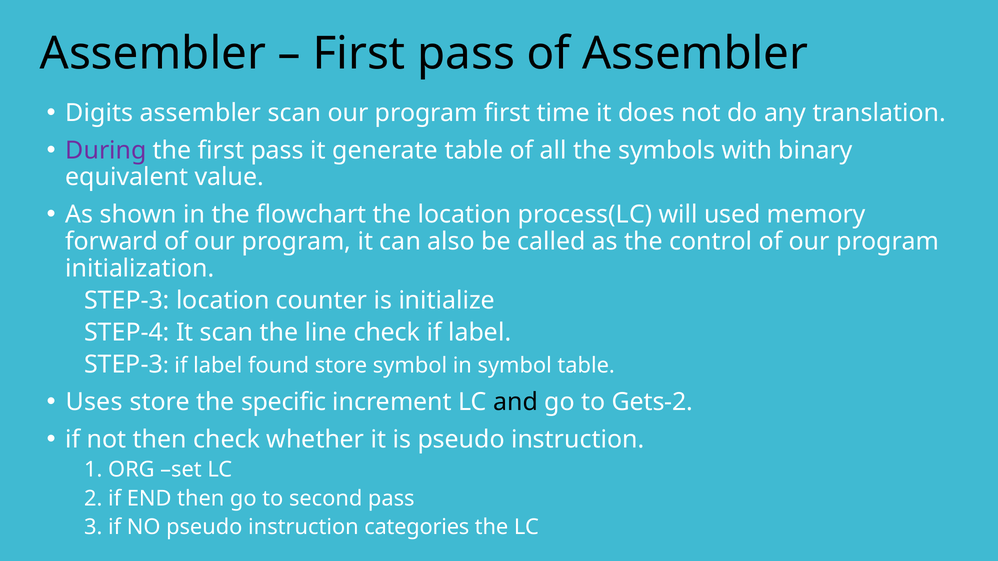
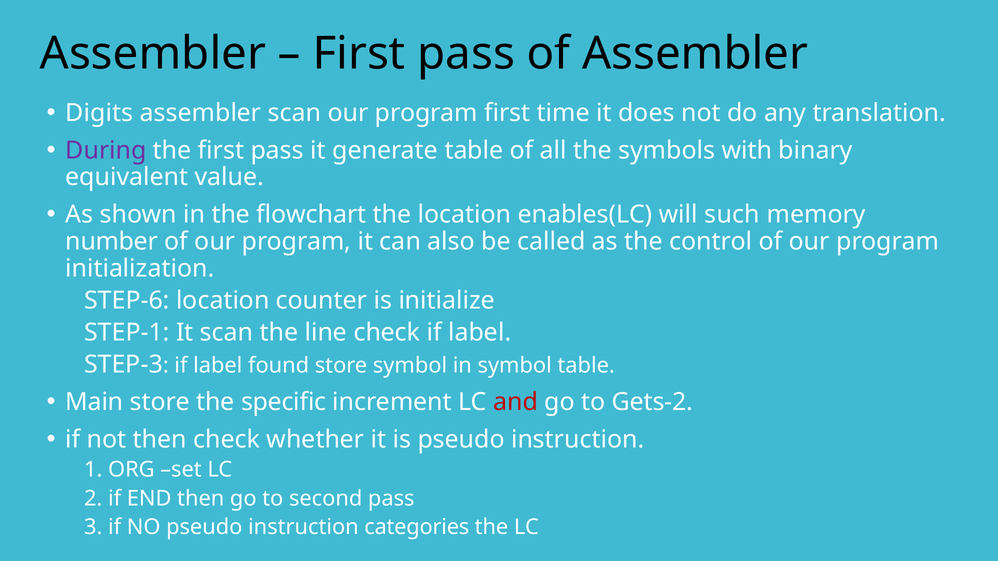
process(LC: process(LC -> enables(LC
used: used -> such
forward: forward -> number
STEP-3 at (127, 301): STEP-3 -> STEP-6
STEP-4: STEP-4 -> STEP-1
Uses: Uses -> Main
and colour: black -> red
